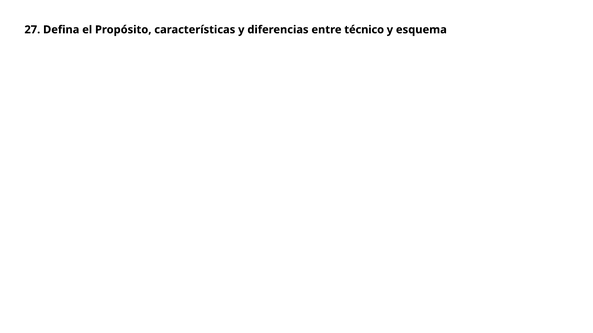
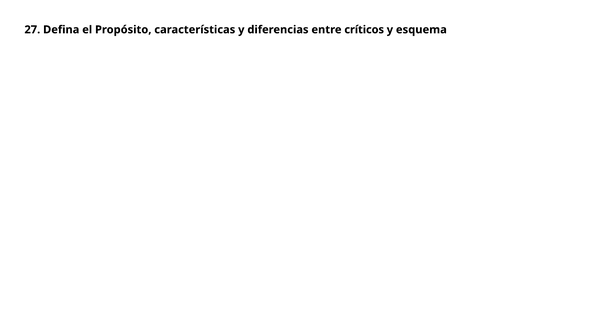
técnico: técnico -> críticos
